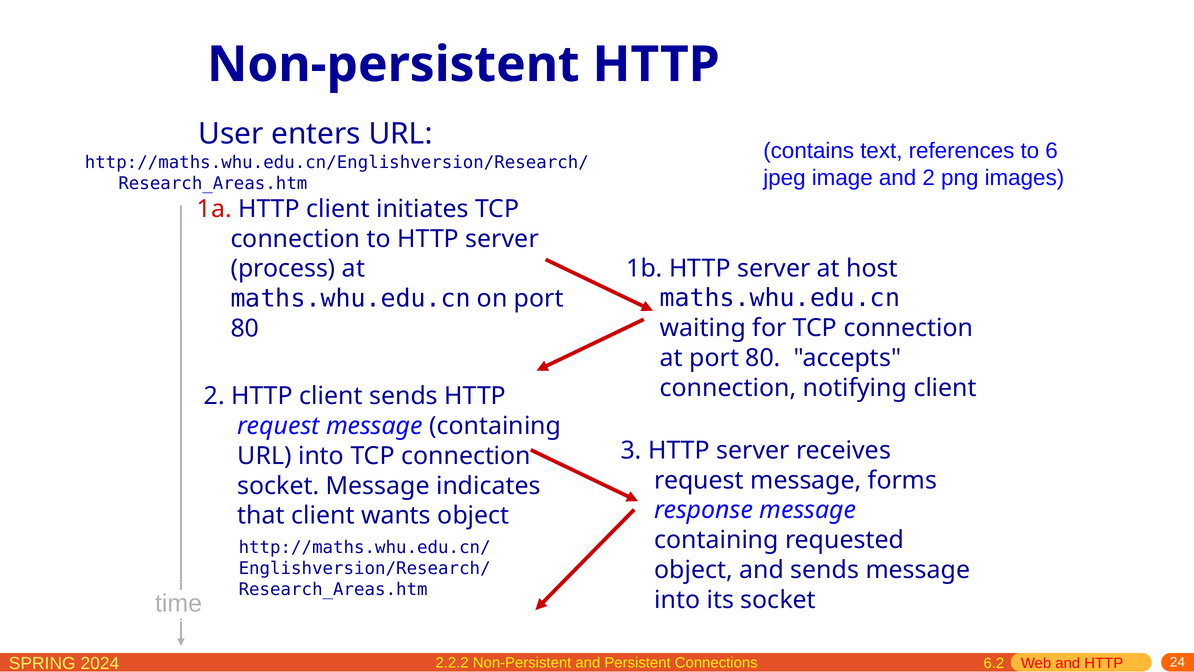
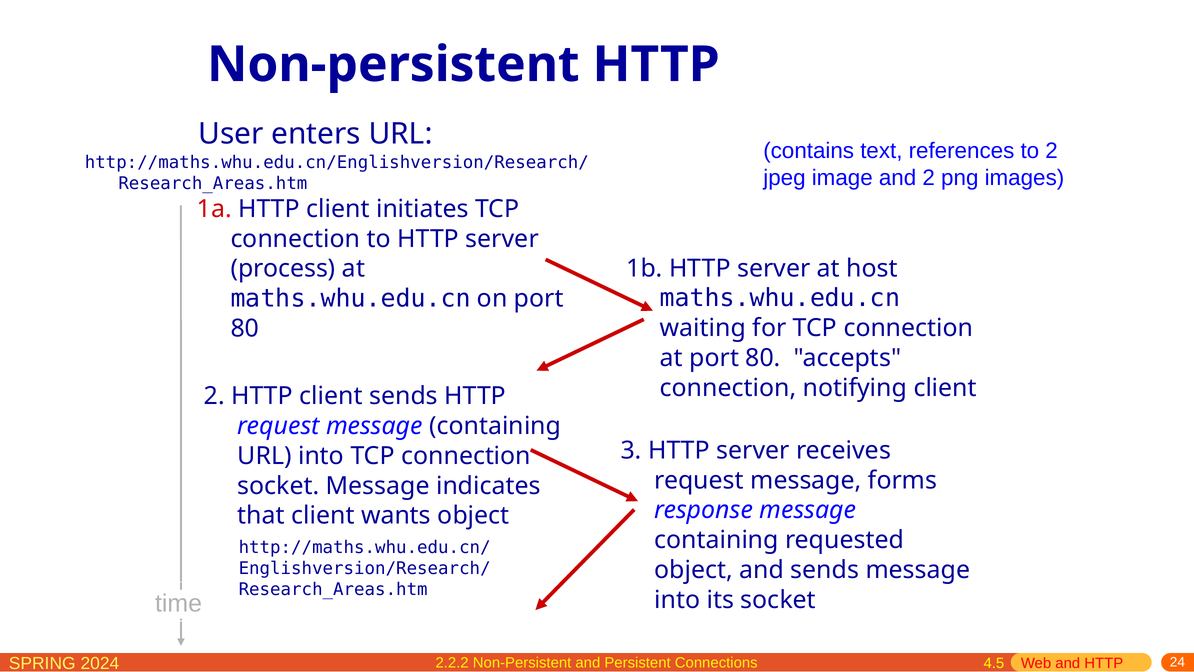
to 6: 6 -> 2
6.2: 6.2 -> 4.5
